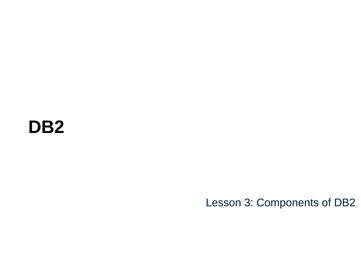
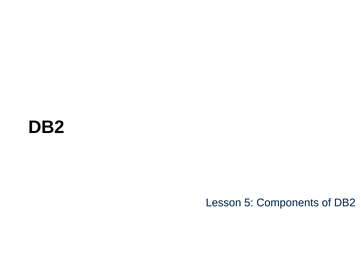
3: 3 -> 5
